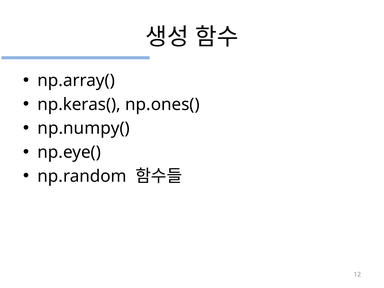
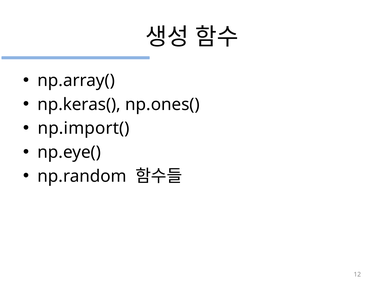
np.numpy(: np.numpy( -> np.import(
